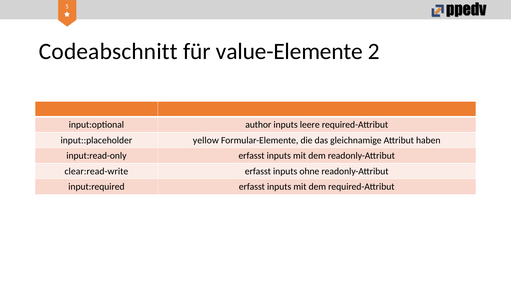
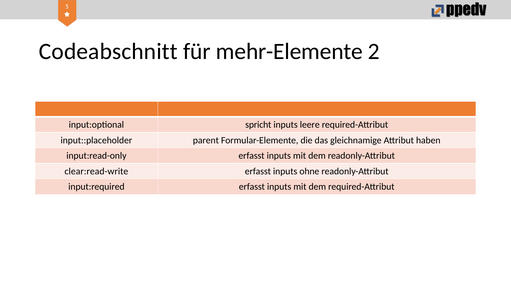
value-Elemente: value-Elemente -> mehr-Elemente
author: author -> spricht
yellow: yellow -> parent
